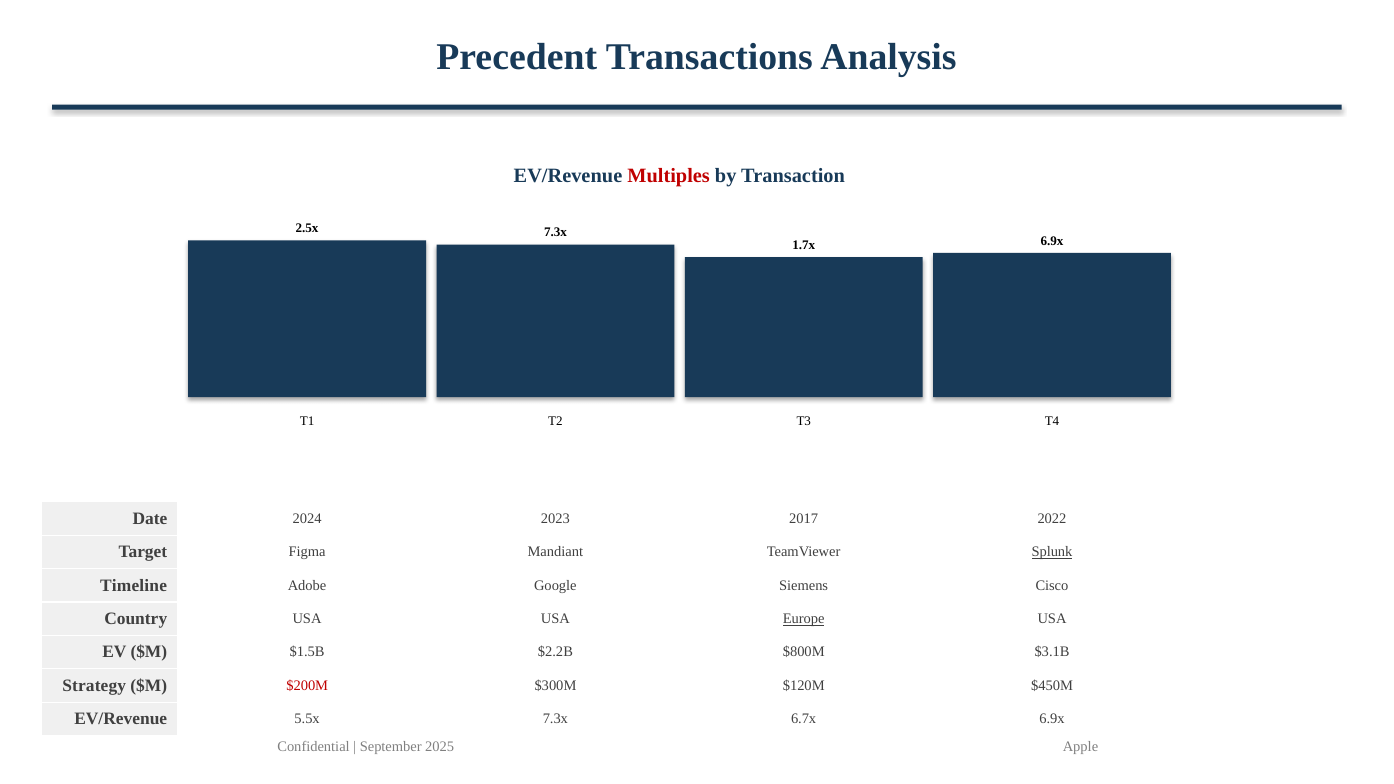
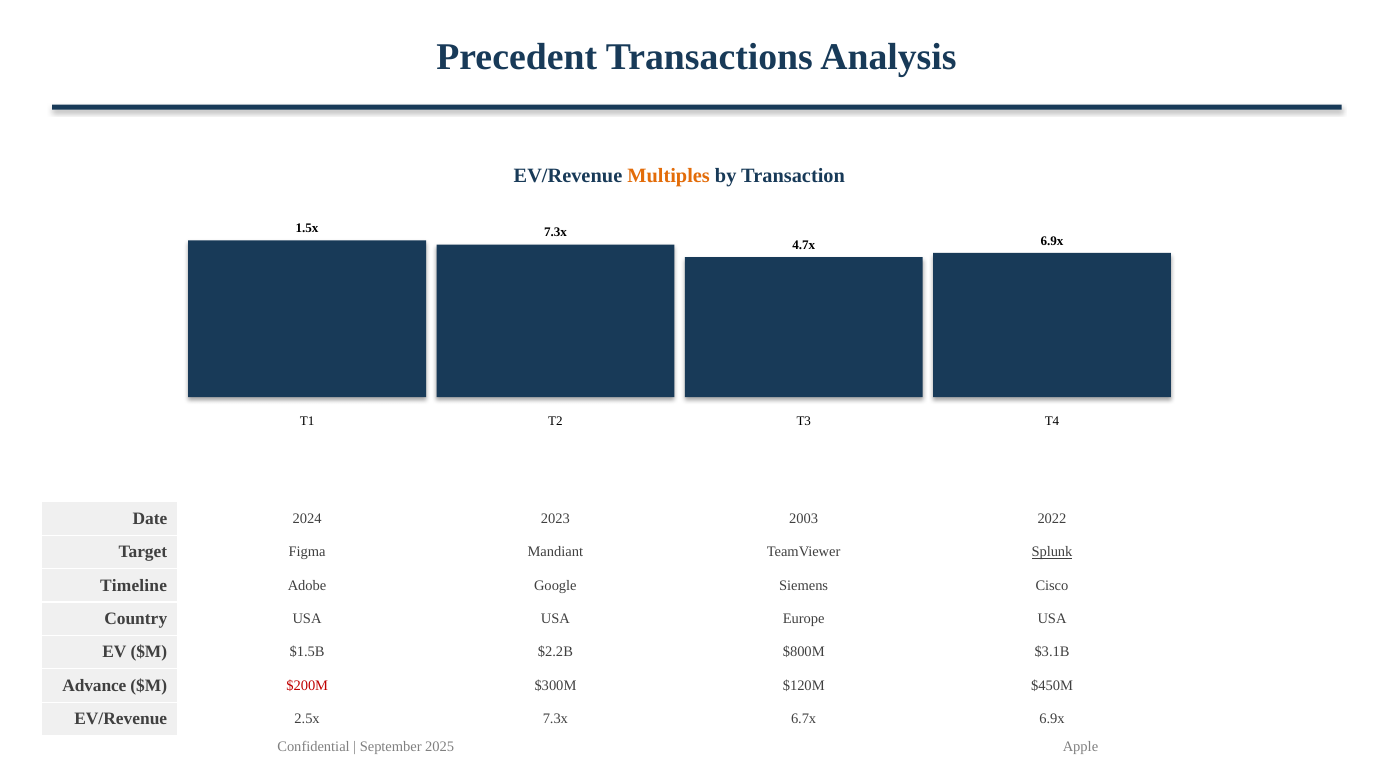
Multiples colour: red -> orange
2.5x: 2.5x -> 1.5x
1.7x: 1.7x -> 4.7x
2017: 2017 -> 2003
Europe underline: present -> none
Strategy: Strategy -> Advance
5.5x: 5.5x -> 2.5x
